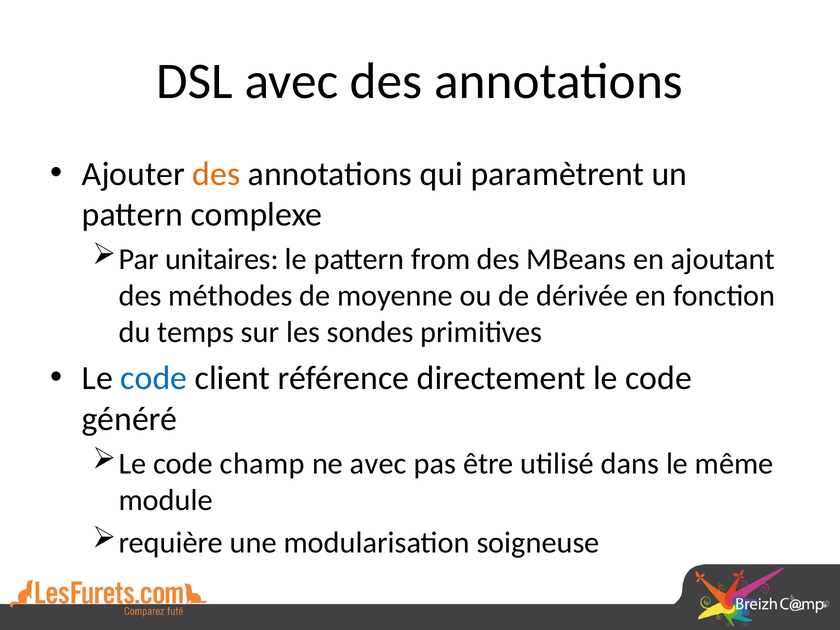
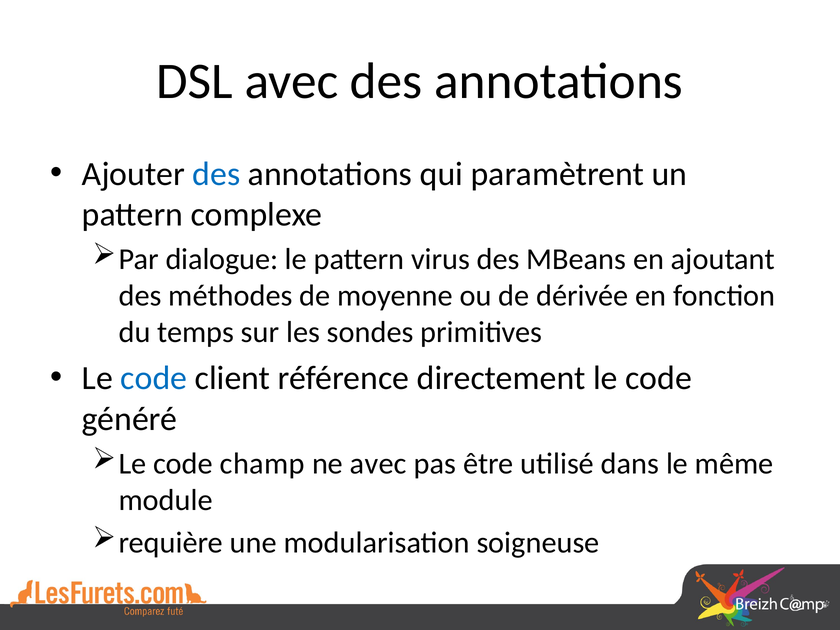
des at (216, 174) colour: orange -> blue
unitaires: unitaires -> dialogue
from: from -> virus
